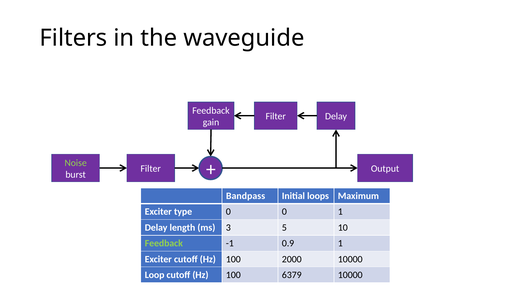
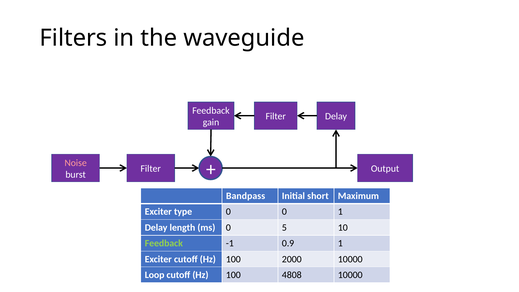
Noise colour: light green -> pink
loops: loops -> short
ms 3: 3 -> 0
6379: 6379 -> 4808
